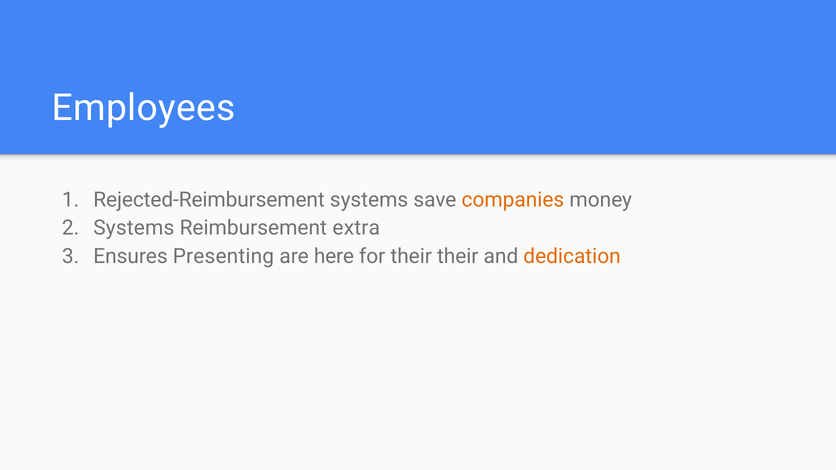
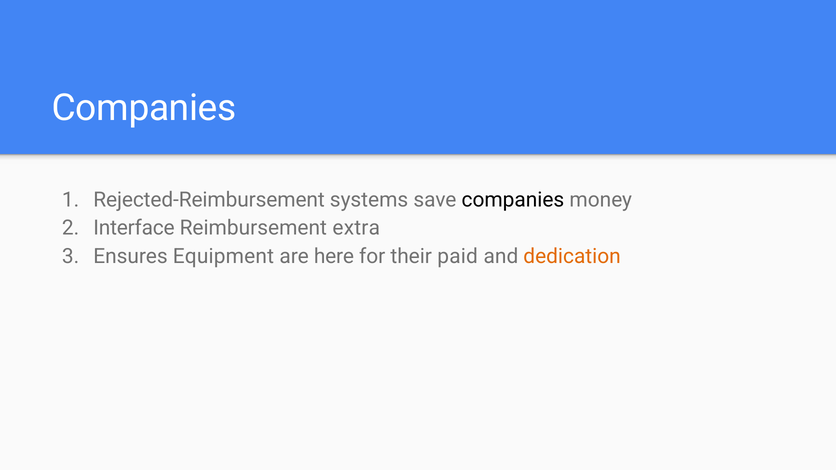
Employees at (144, 108): Employees -> Companies
companies at (513, 200) colour: orange -> black
Systems at (134, 228): Systems -> Interface
Presenting: Presenting -> Equipment
their their: their -> paid
